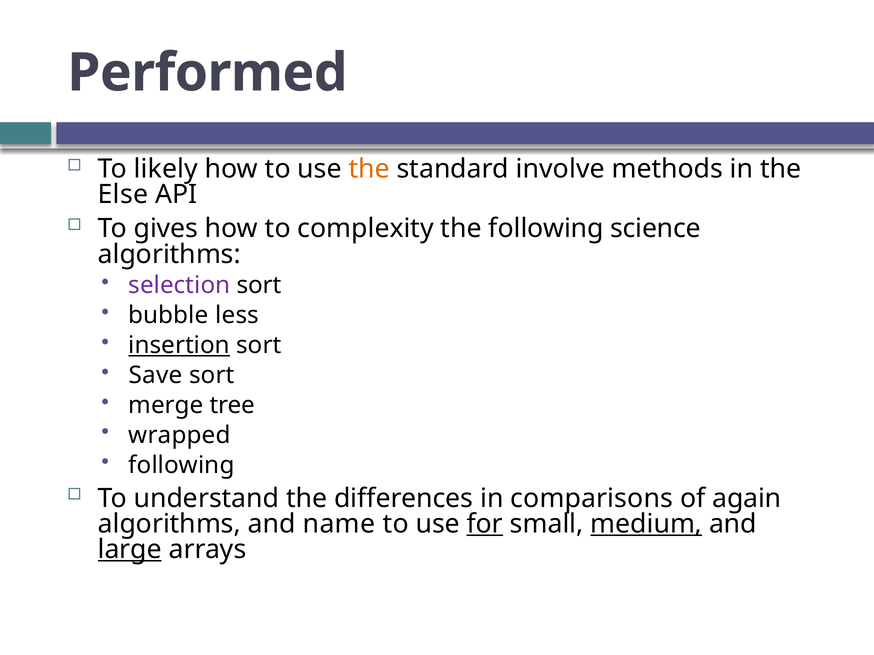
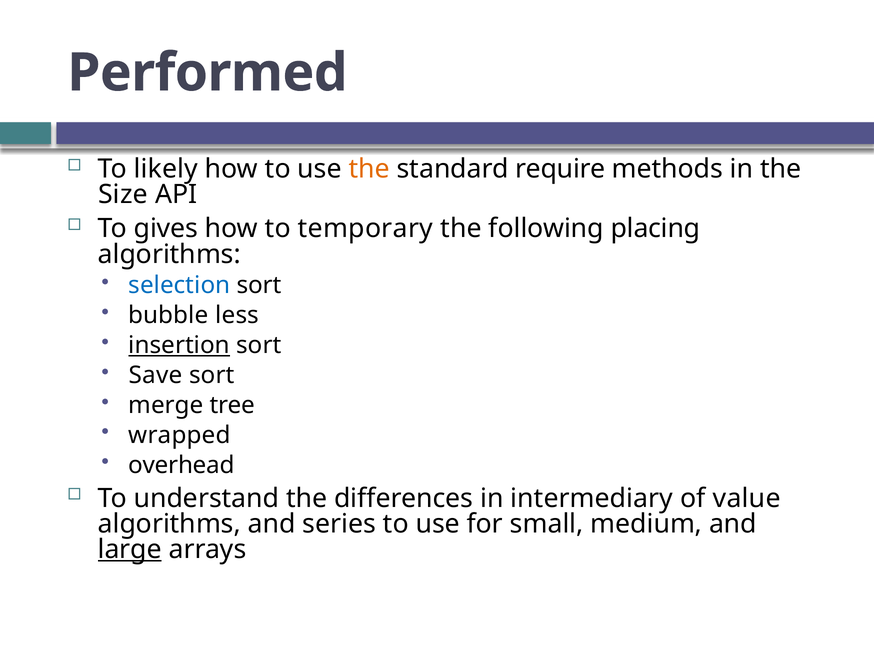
involve: involve -> require
Else: Else -> Size
complexity: complexity -> temporary
science: science -> placing
selection colour: purple -> blue
following at (181, 466): following -> overhead
comparisons: comparisons -> intermediary
again: again -> value
name: name -> series
for underline: present -> none
medium underline: present -> none
